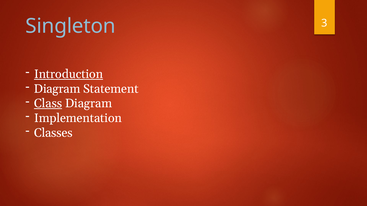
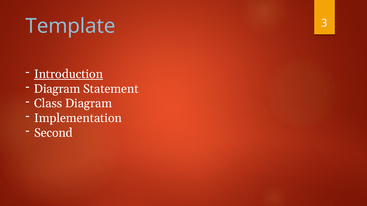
Singleton: Singleton -> Template
Class underline: present -> none
Classes: Classes -> Second
